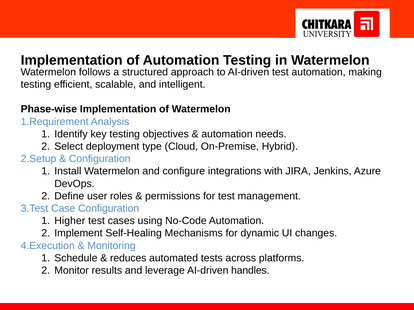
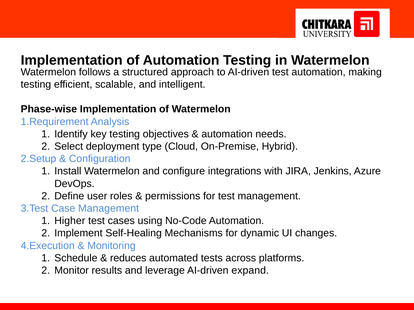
Case Configuration: Configuration -> Management
handles: handles -> expand
